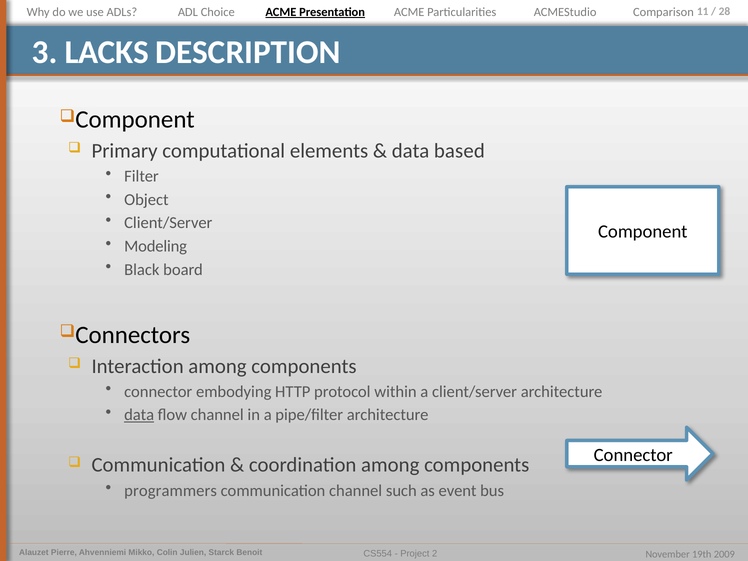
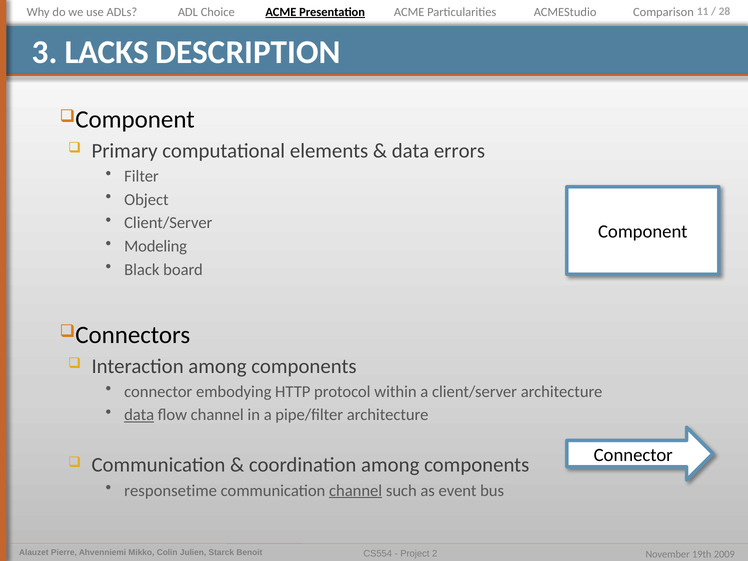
based: based -> errors
programmers: programmers -> responsetime
channel at (356, 491) underline: none -> present
